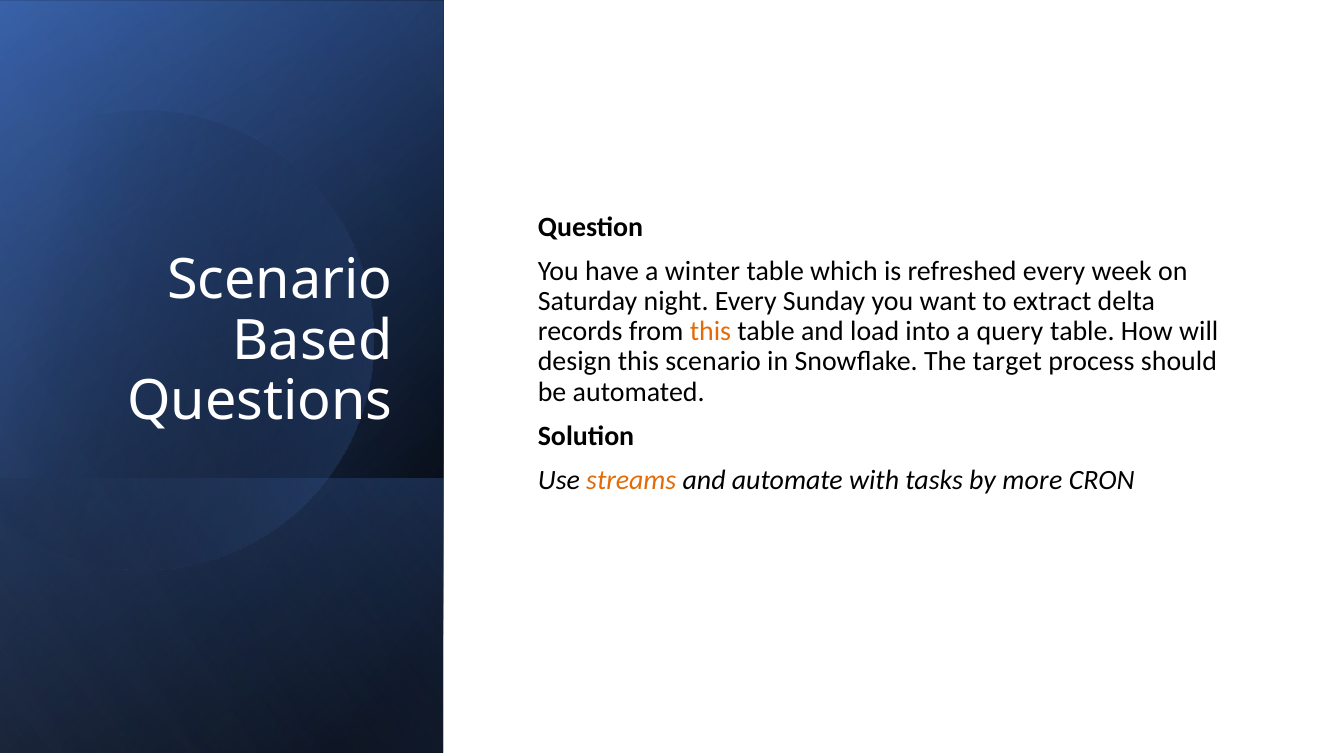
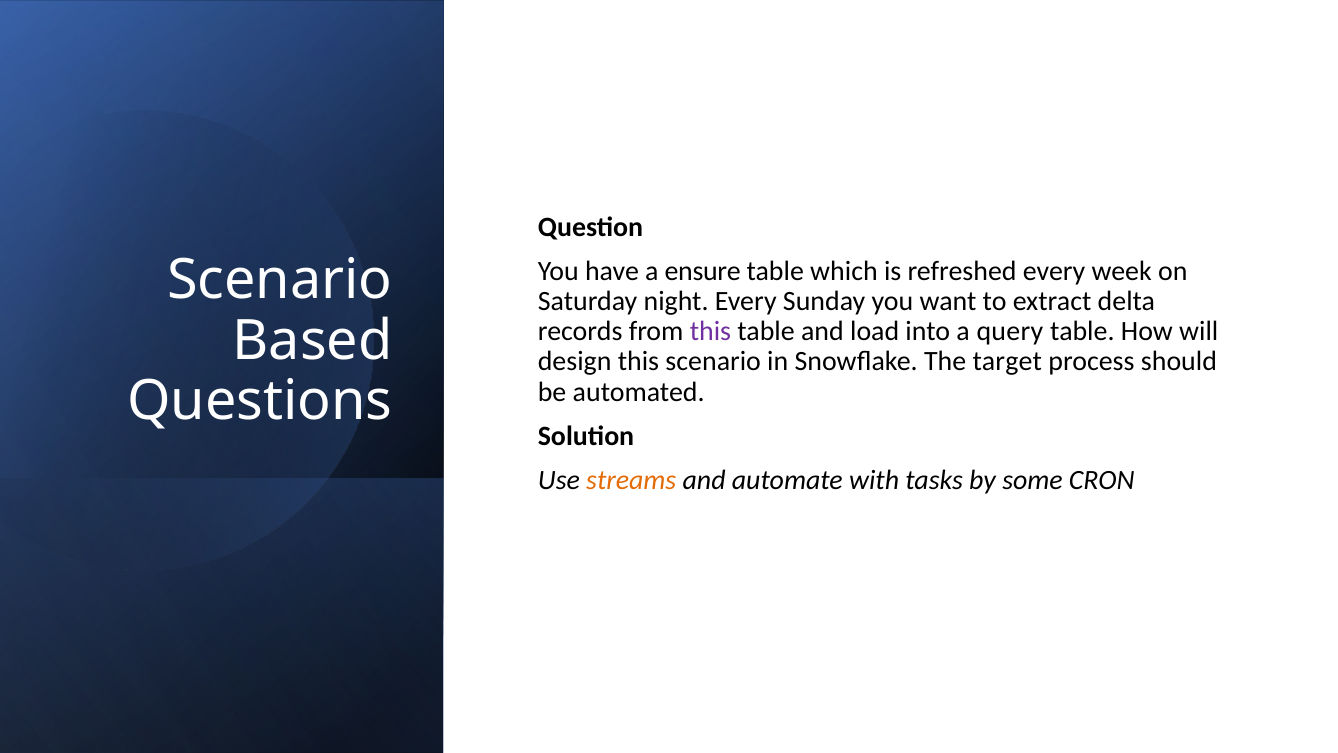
winter: winter -> ensure
this at (710, 331) colour: orange -> purple
more: more -> some
